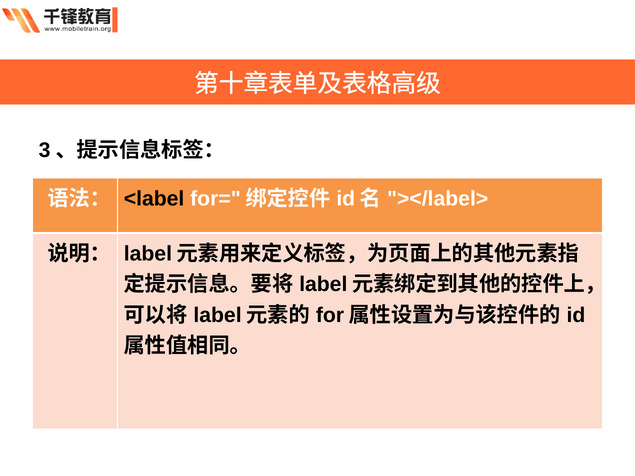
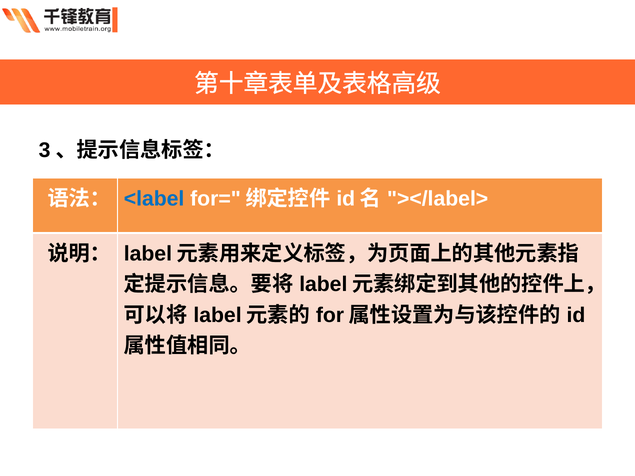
<label colour: black -> blue
